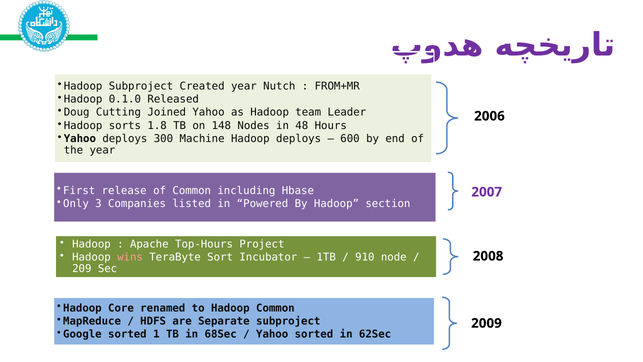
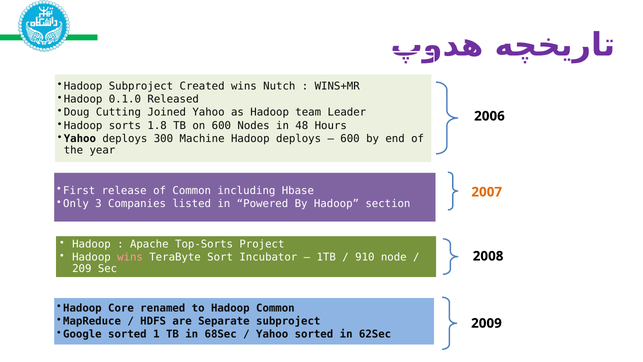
Created year: year -> wins
FROM+MR: FROM+MR -> WINS+MR
on 148: 148 -> 600
2007 colour: purple -> orange
Top-Hours: Top-Hours -> Top-Sorts
